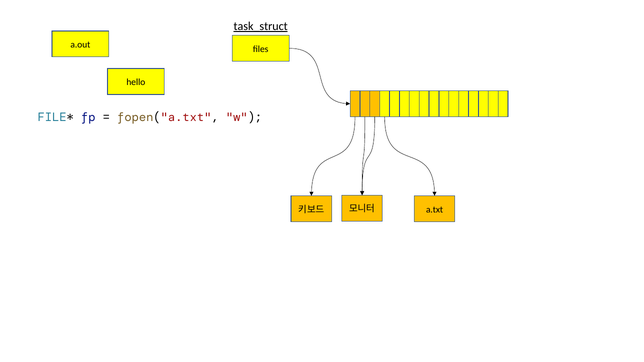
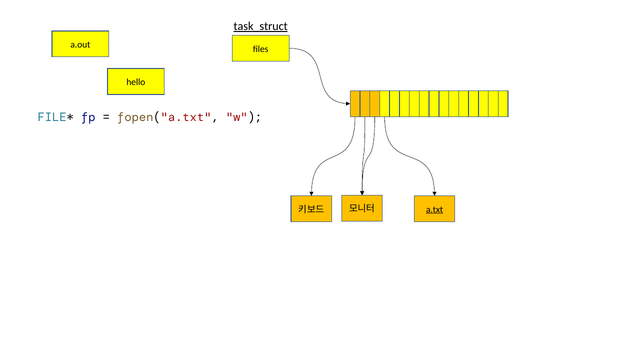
a.txt underline: none -> present
